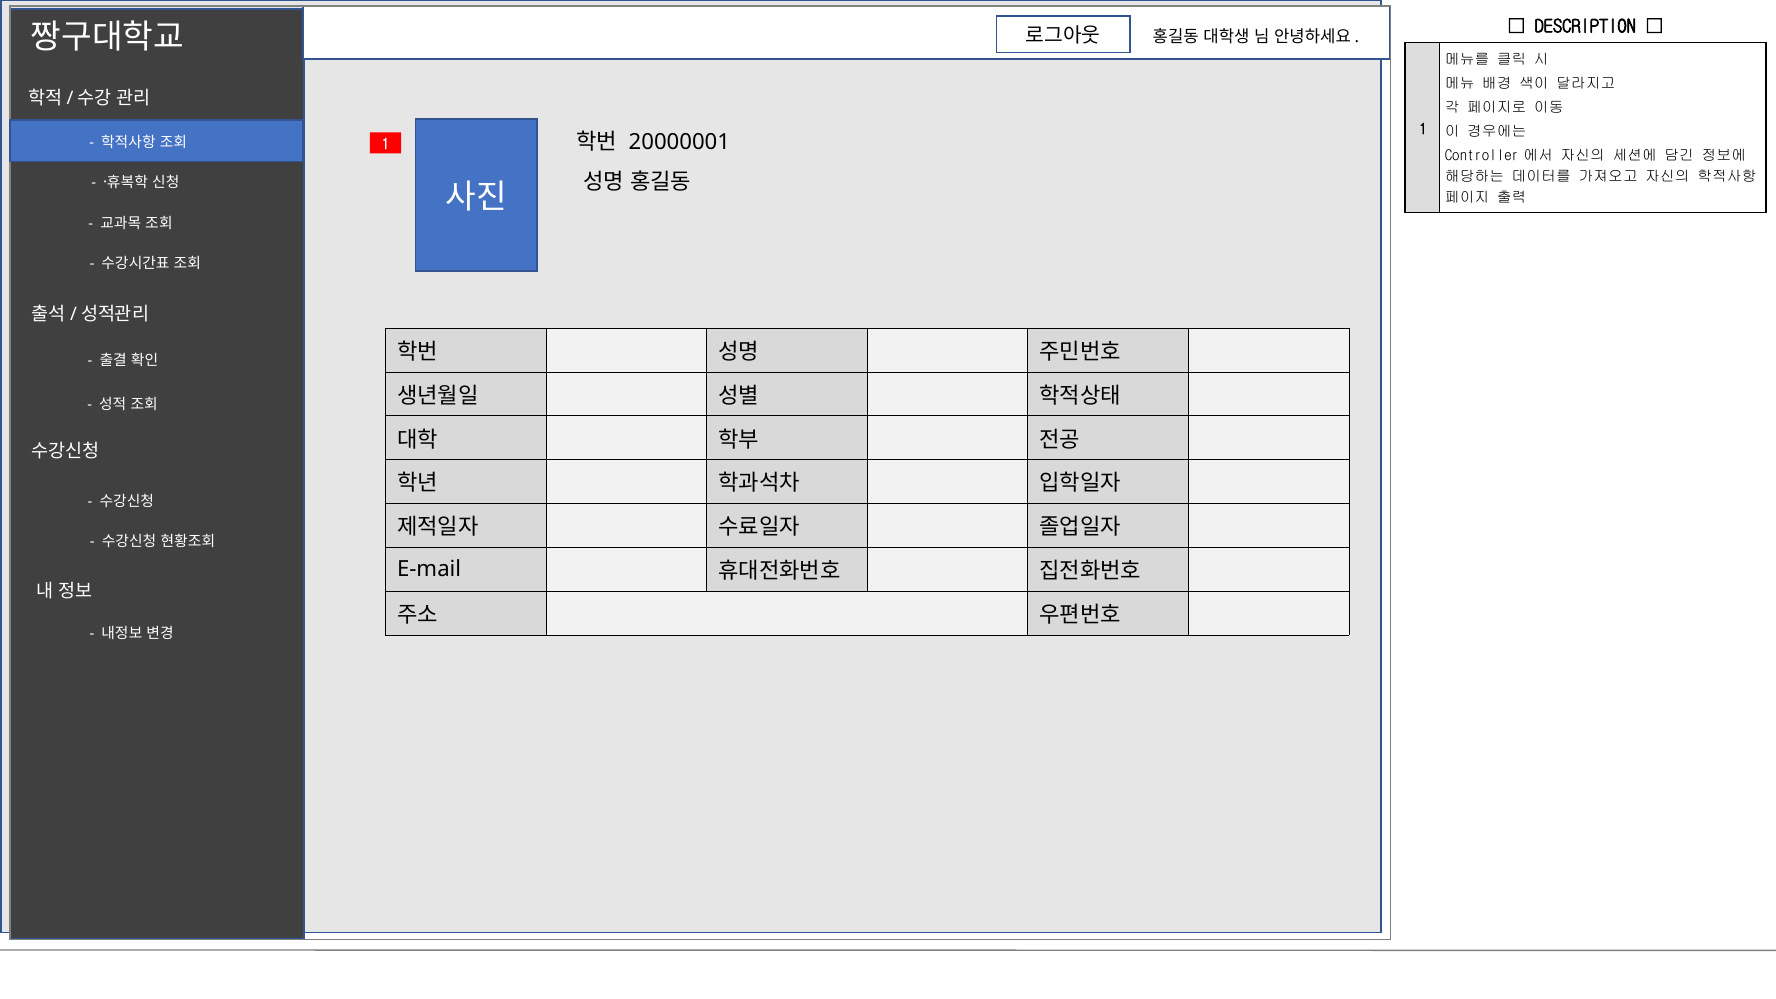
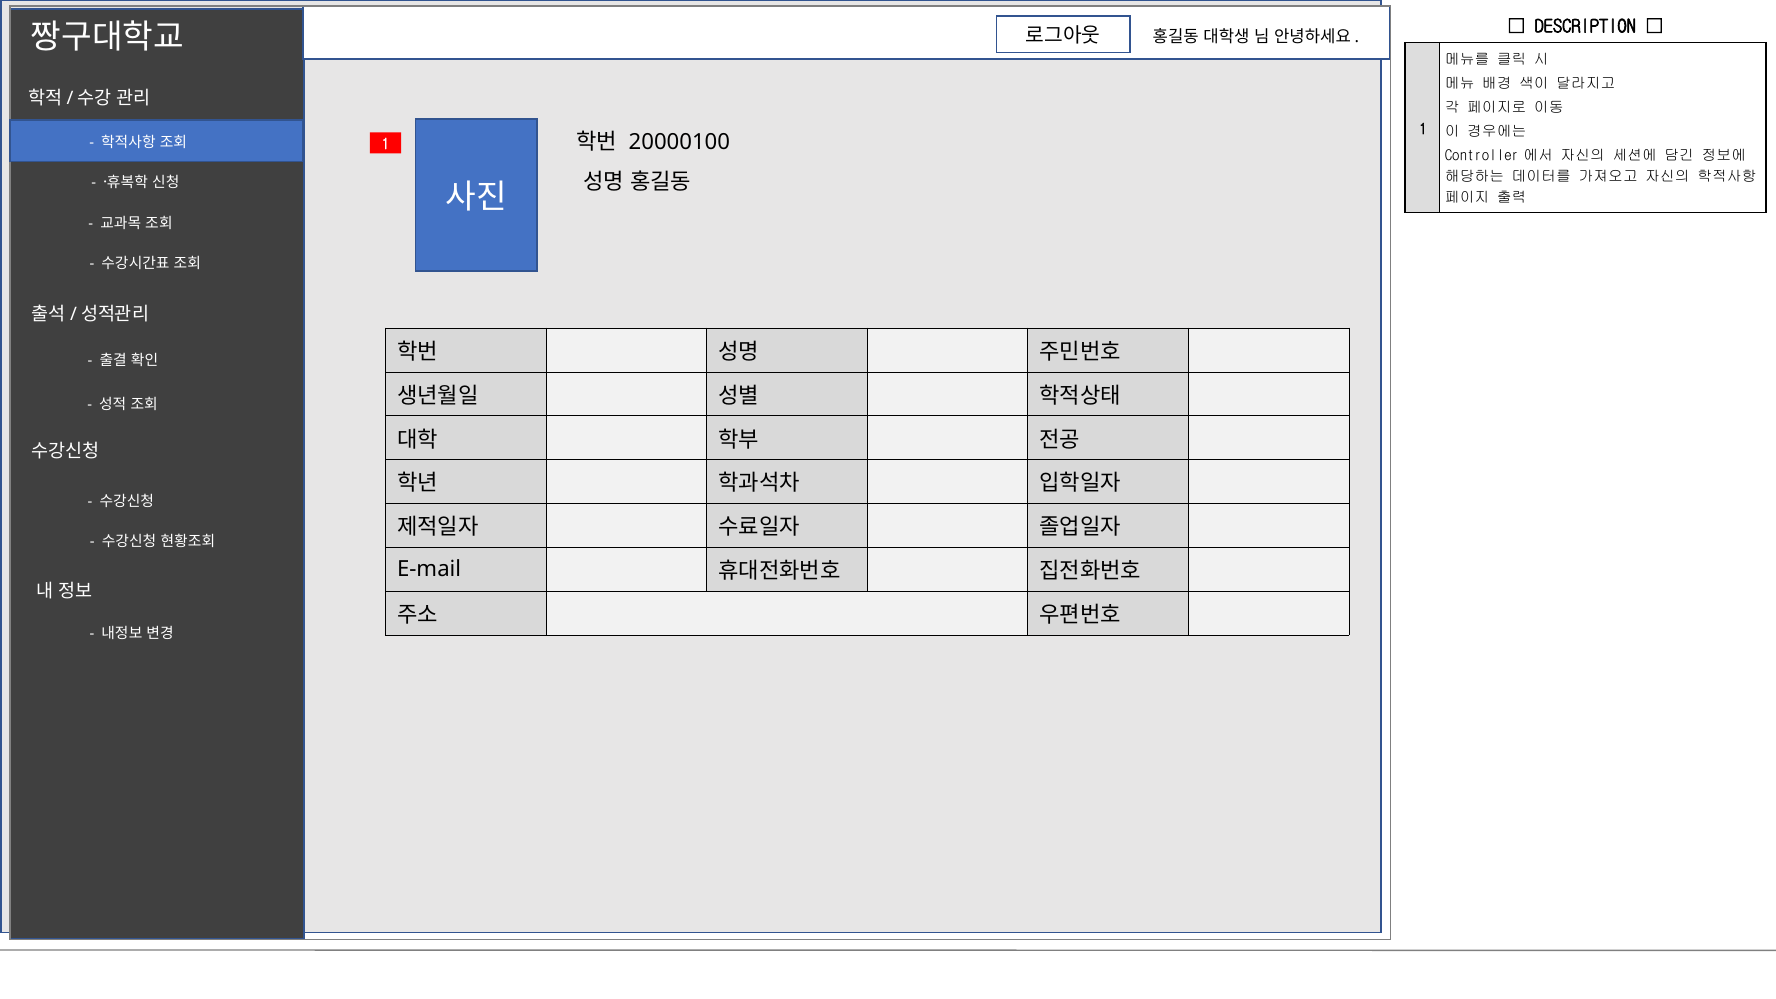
20000001: 20000001 -> 20000100
